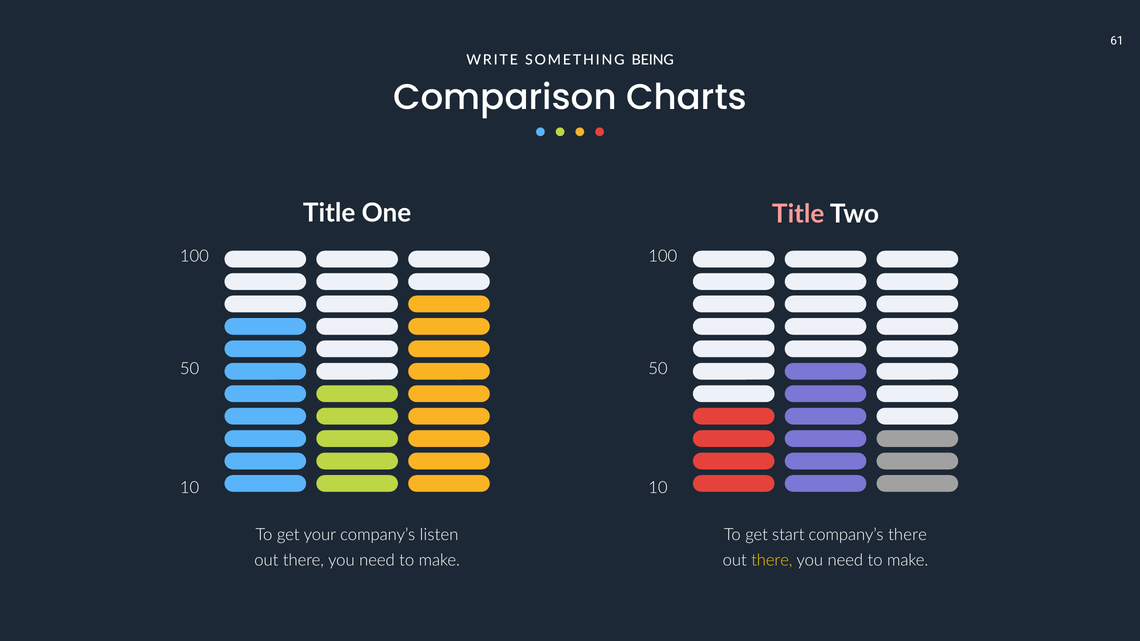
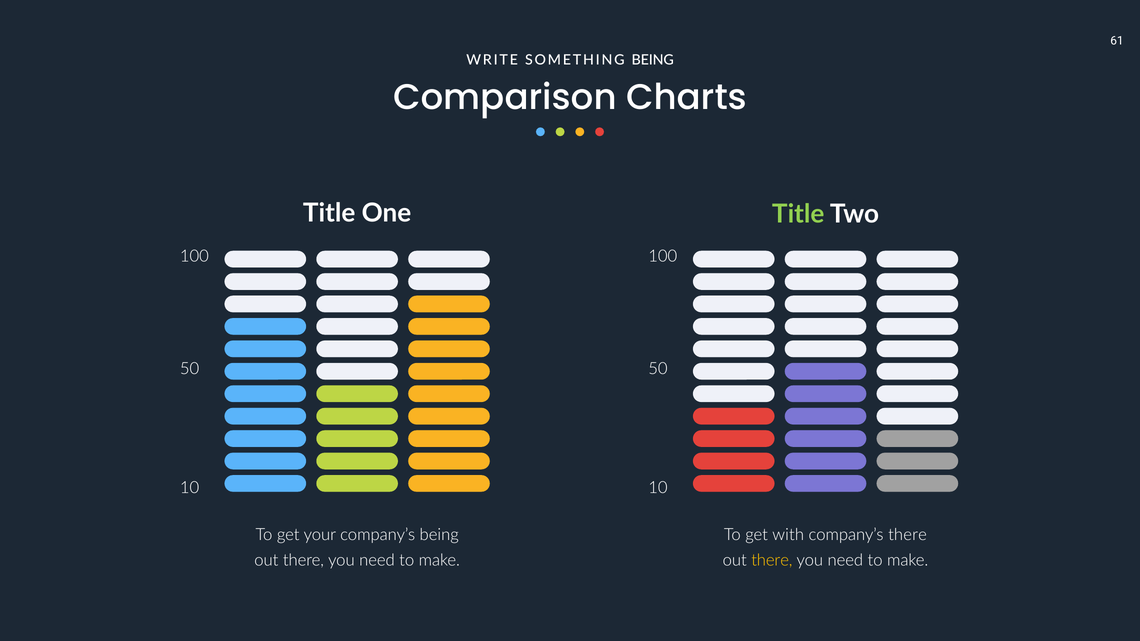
Title at (798, 214) colour: pink -> light green
company’s listen: listen -> being
start: start -> with
